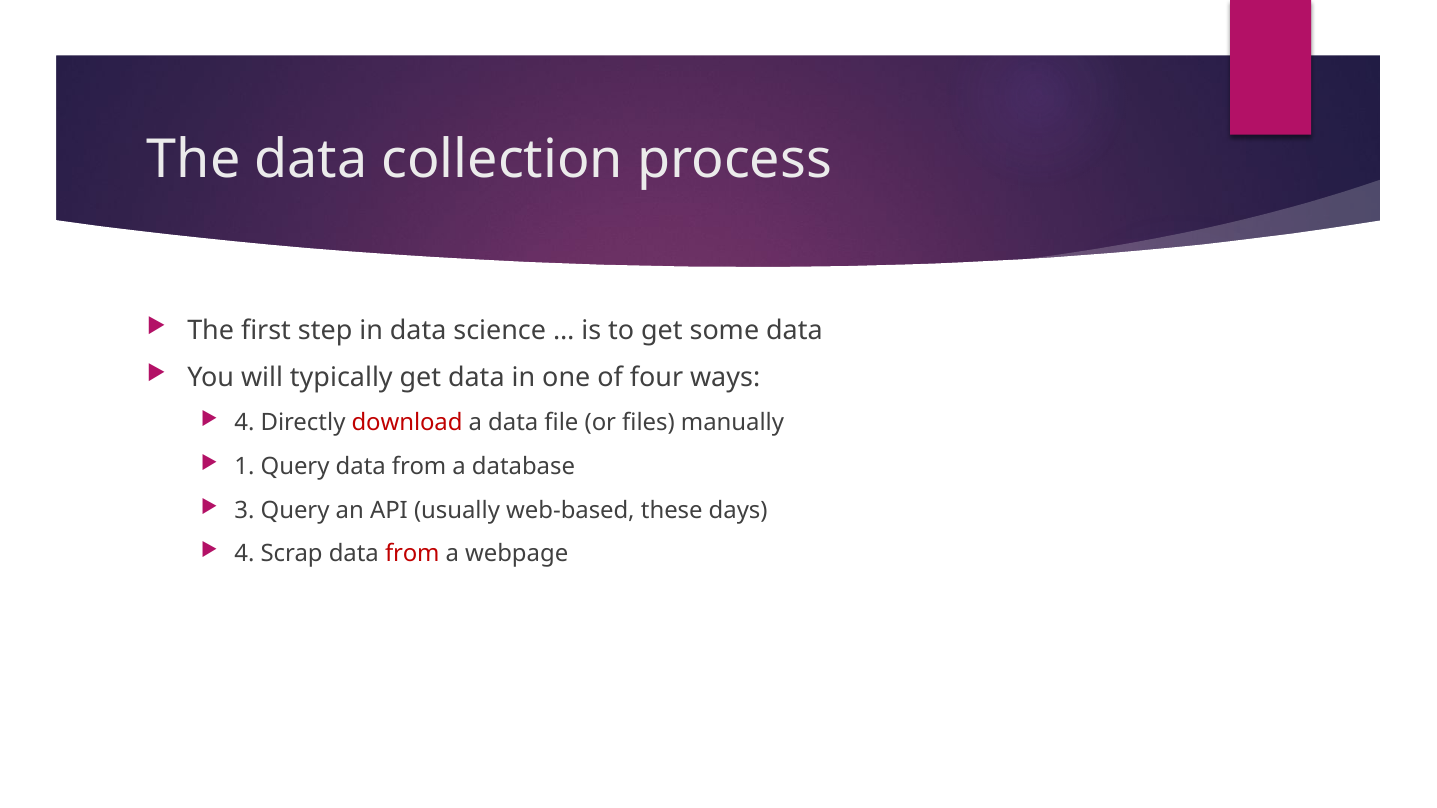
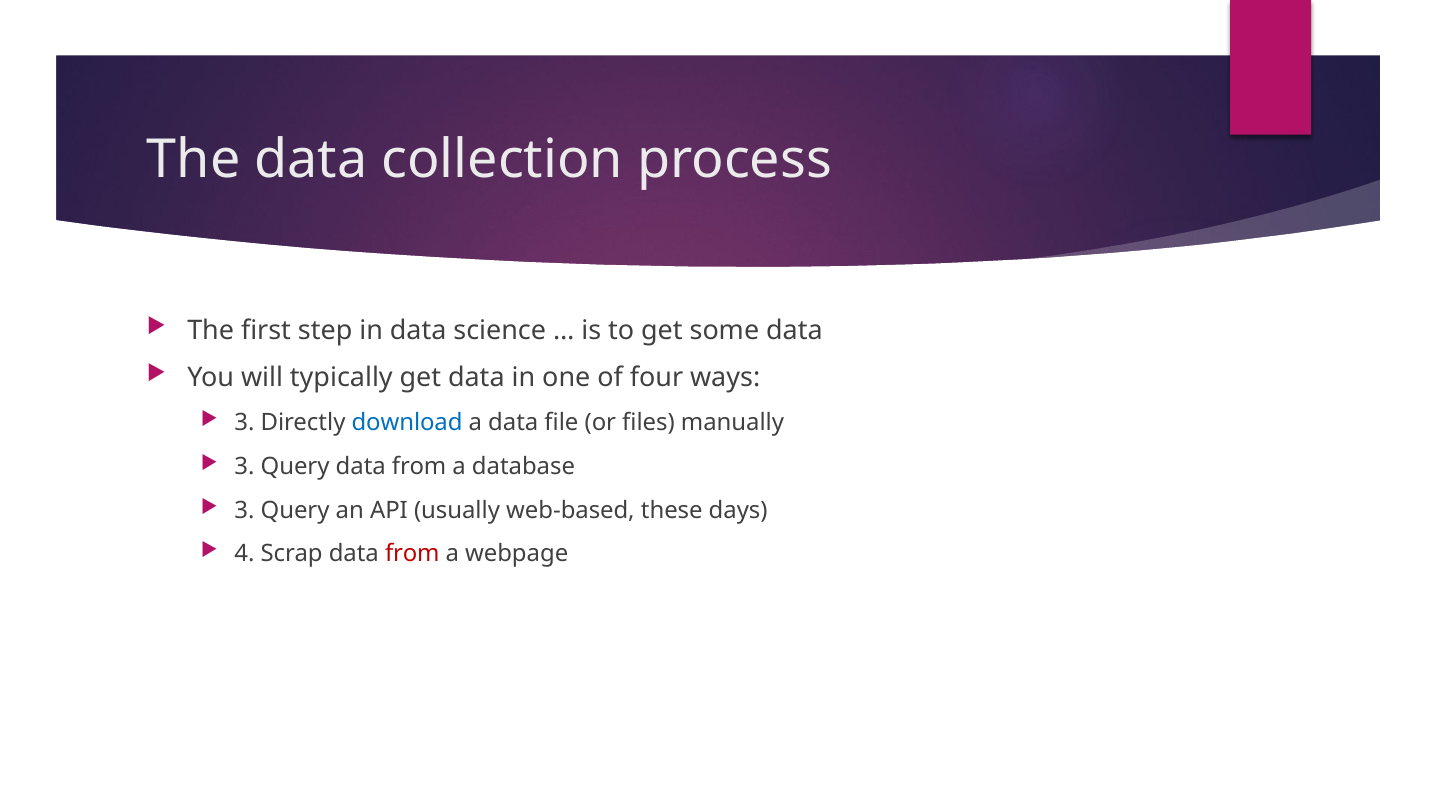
4 at (245, 423): 4 -> 3
download colour: red -> blue
1 at (245, 467): 1 -> 3
